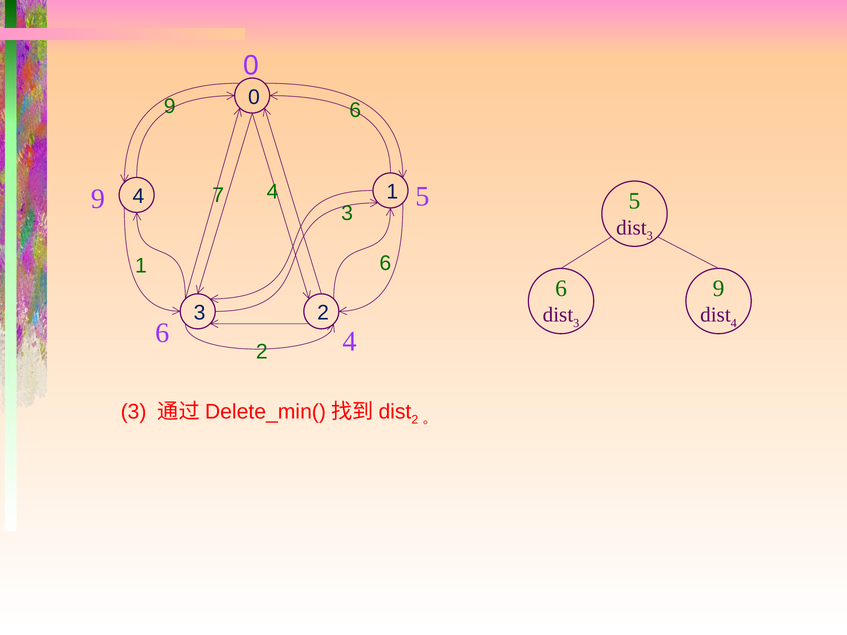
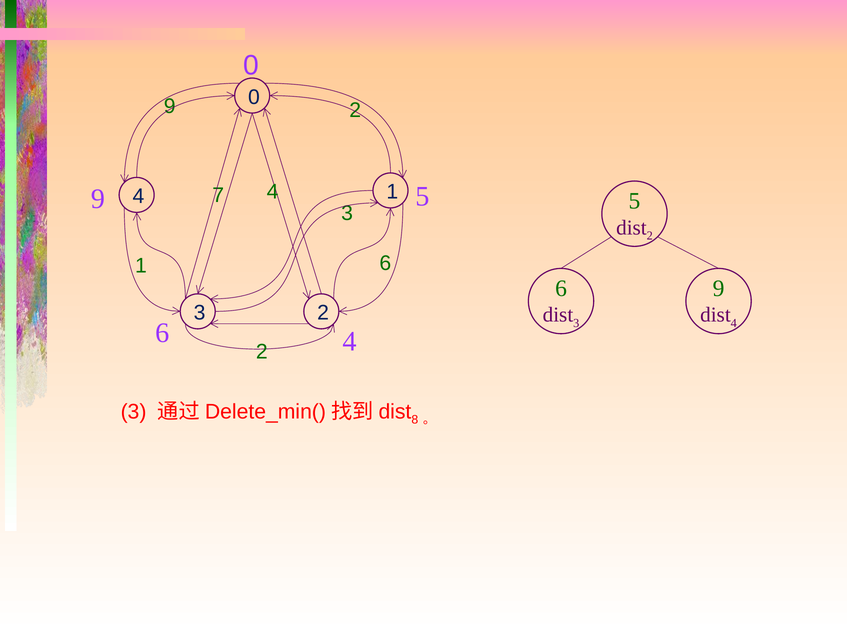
9 6: 6 -> 2
3 at (650, 236): 3 -> 2
2 at (415, 420): 2 -> 8
